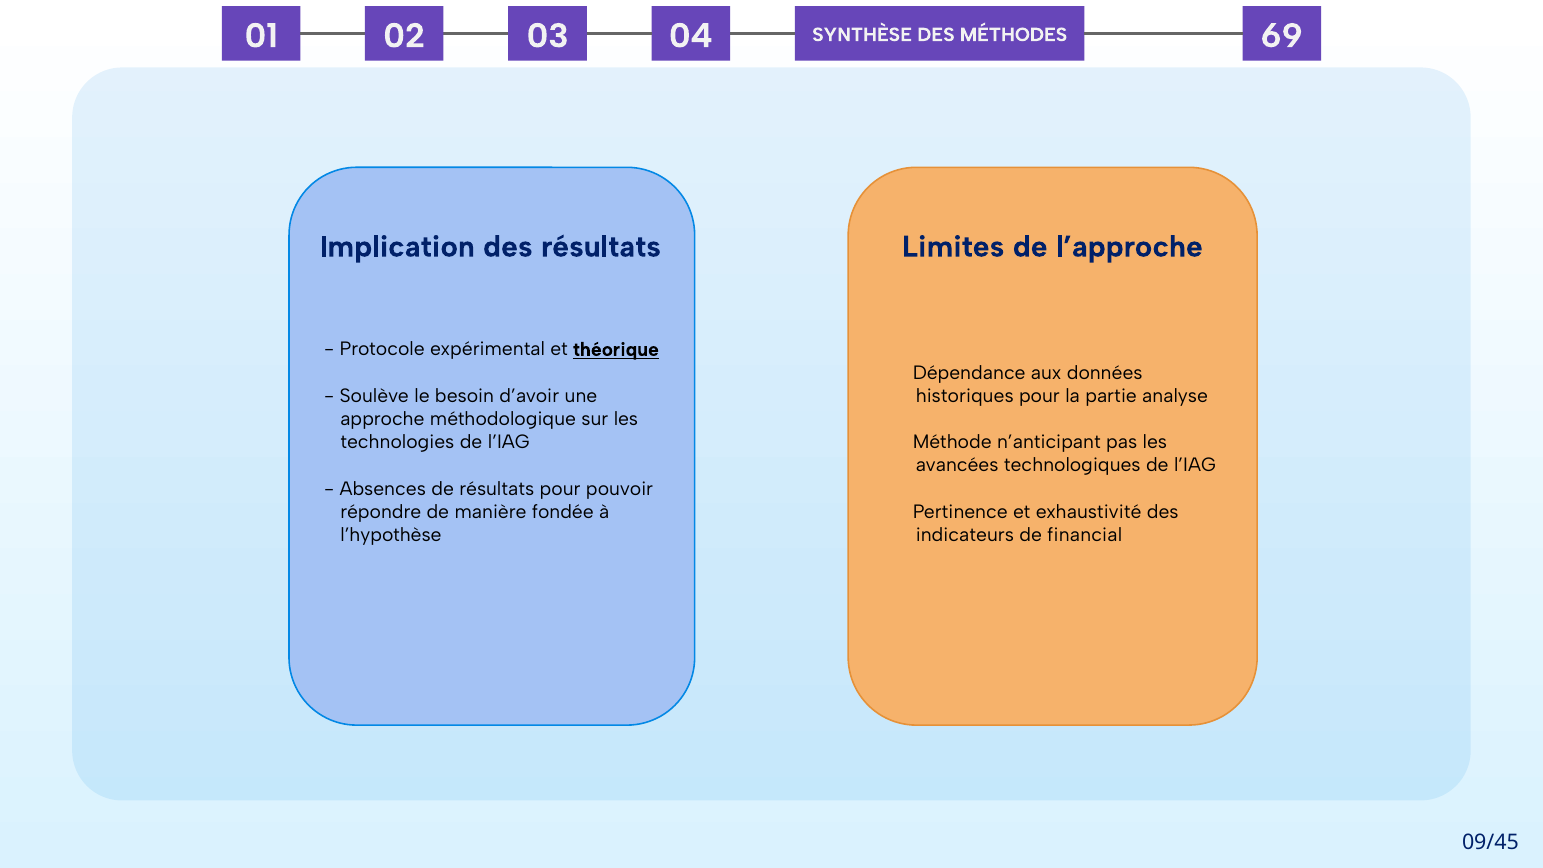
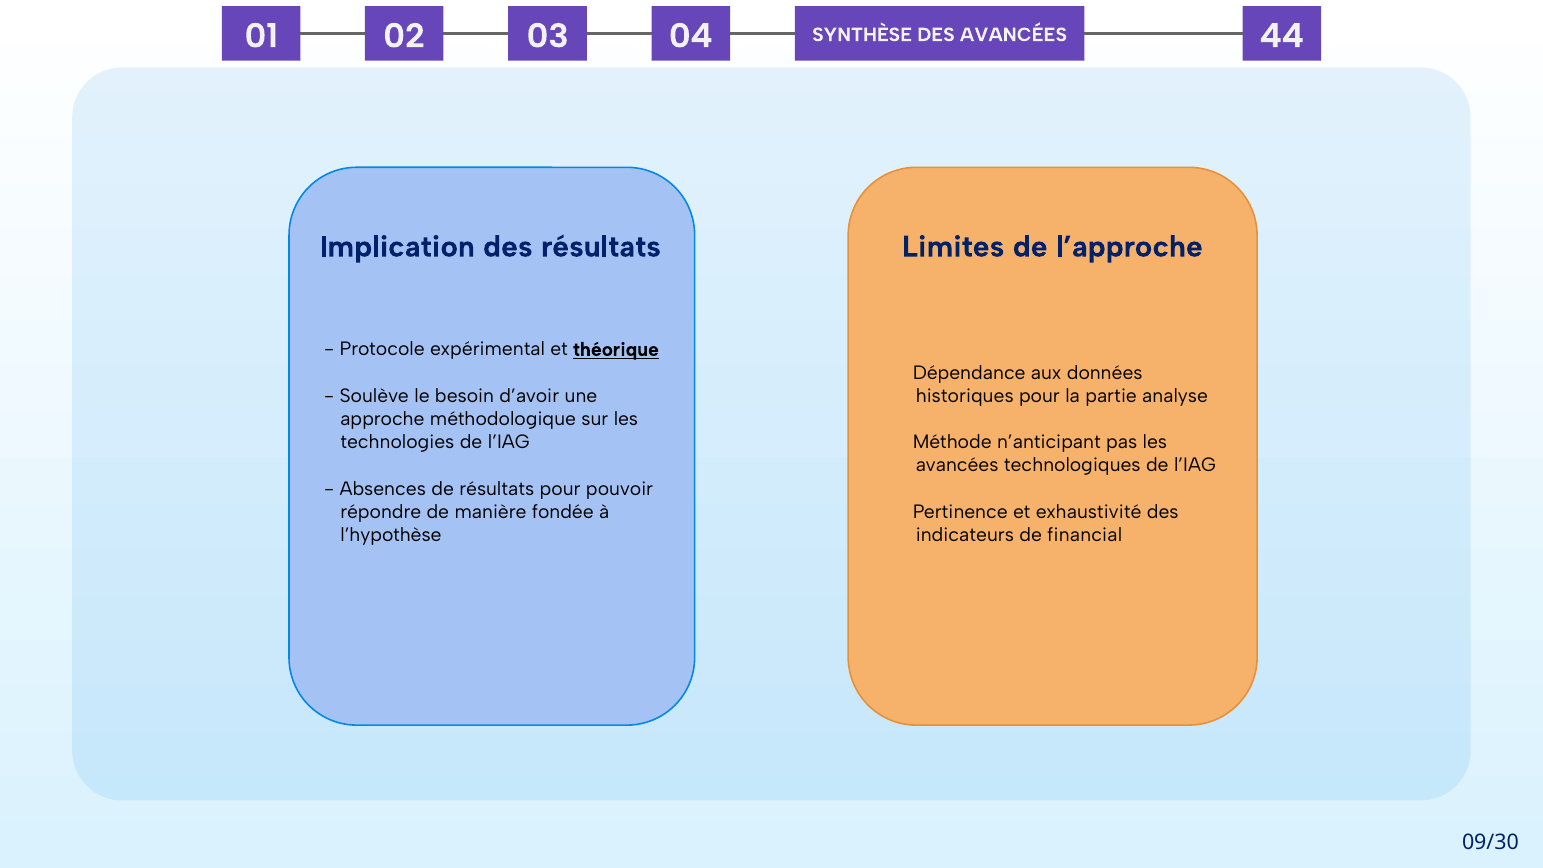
69: 69 -> 44
DES MÉTHODES: MÉTHODES -> AVANCÉES
09/45: 09/45 -> 09/30
